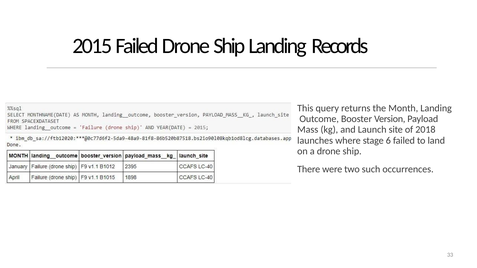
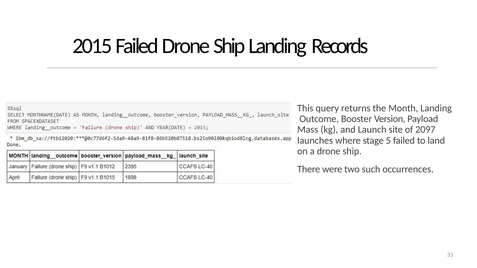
2018: 2018 -> 2097
6: 6 -> 5
